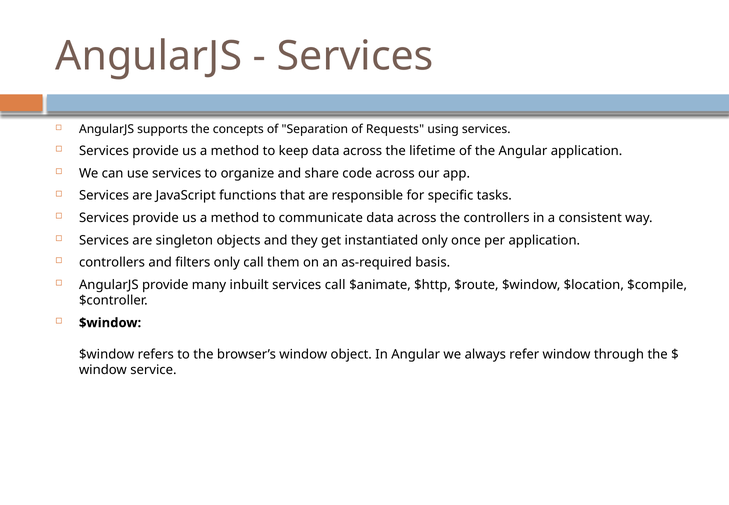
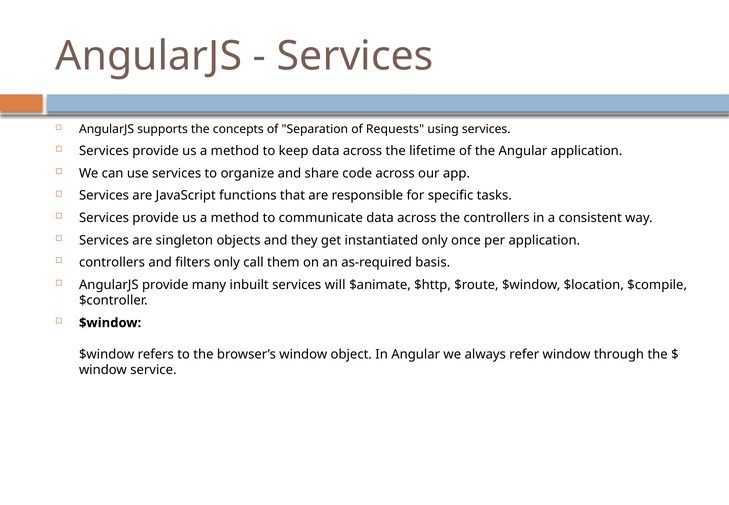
services call: call -> will
